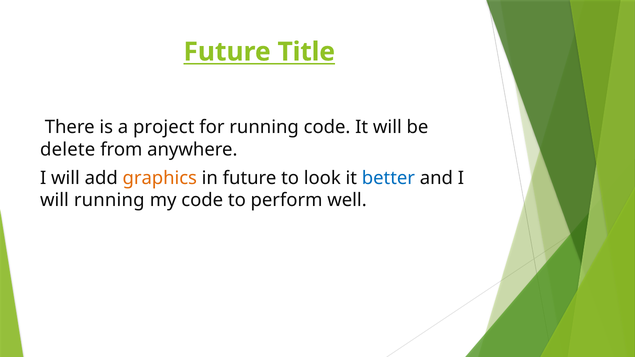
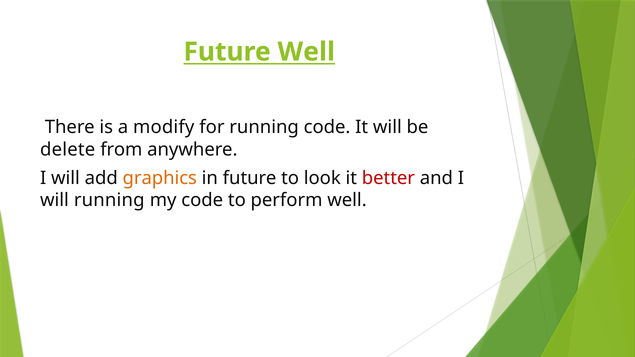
Future Title: Title -> Well
project: project -> modify
better colour: blue -> red
